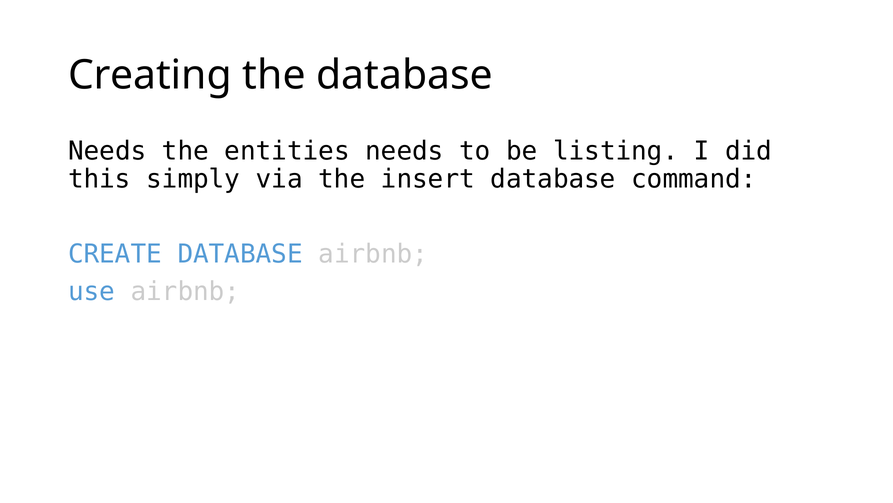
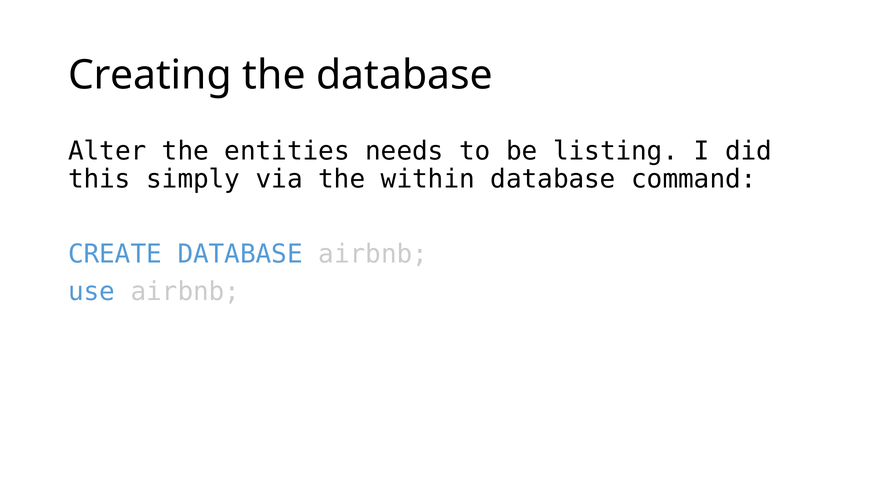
Needs at (107, 151): Needs -> Alter
insert: insert -> within
